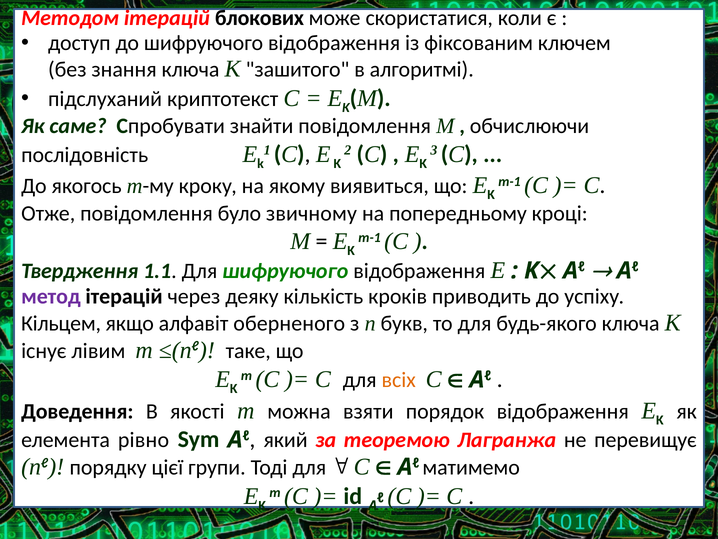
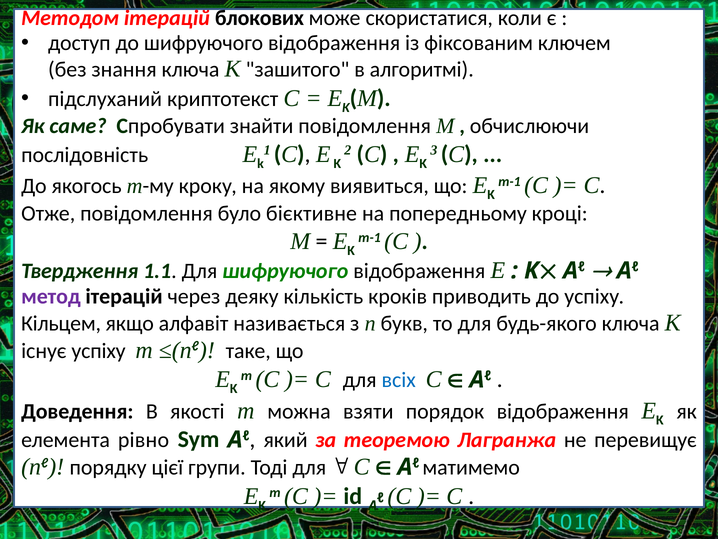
звичному: звичному -> бієктивне
оберненого: оберненого -> називається
існує лівим: лівим -> успіху
всіх colour: orange -> blue
